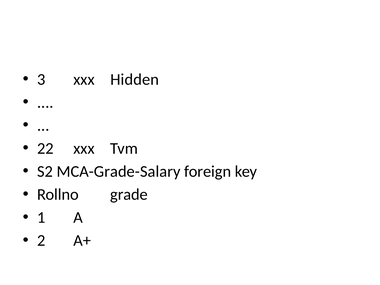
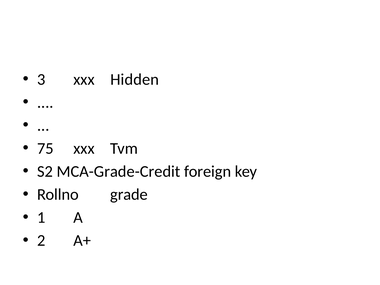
22: 22 -> 75
MCA-Grade-Salary: MCA-Grade-Salary -> MCA-Grade-Credit
